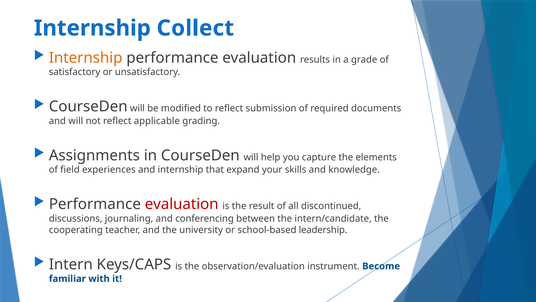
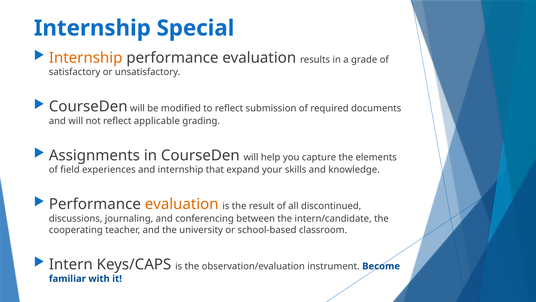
Collect: Collect -> Special
evaluation at (182, 204) colour: red -> orange
leadership: leadership -> classroom
